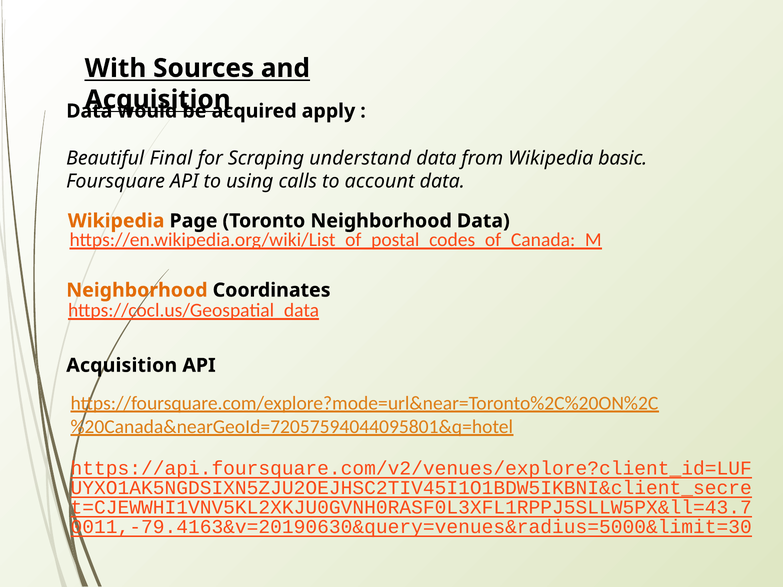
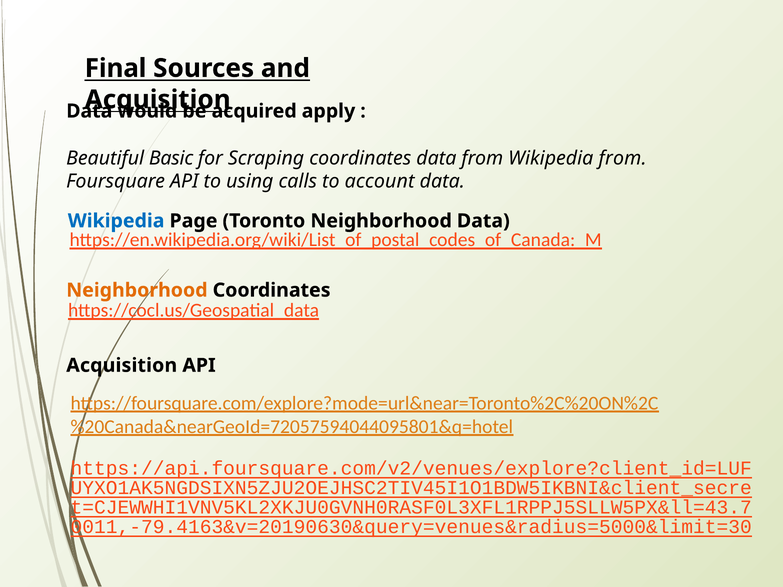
With: With -> Final
Final: Final -> Basic
Scraping understand: understand -> coordinates
Wikipedia basic: basic -> from
Wikipedia at (116, 221) colour: orange -> blue
